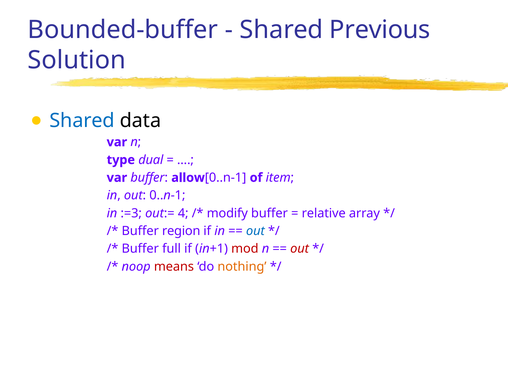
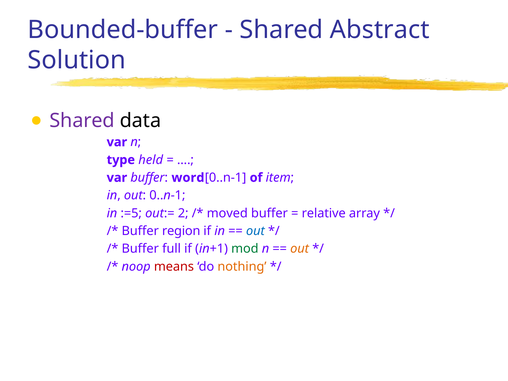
Previous: Previous -> Abstract
Shared at (82, 121) colour: blue -> purple
dual: dual -> held
allow: allow -> word
:=3: :=3 -> :=5
4: 4 -> 2
modify: modify -> moved
mod colour: red -> green
out at (300, 249) colour: red -> orange
